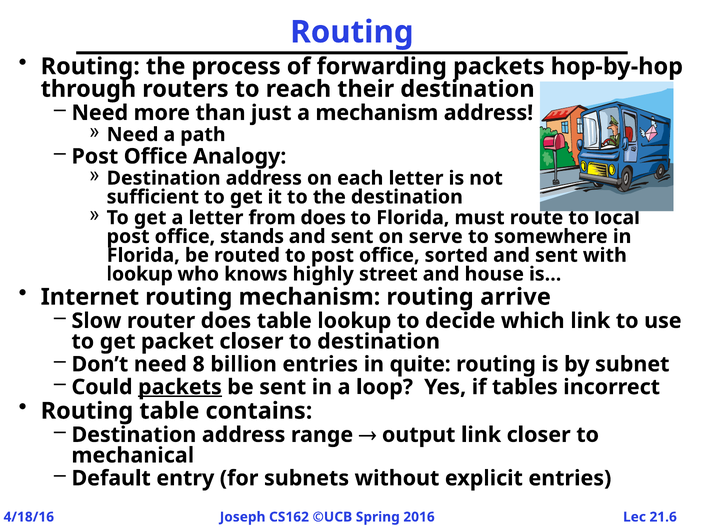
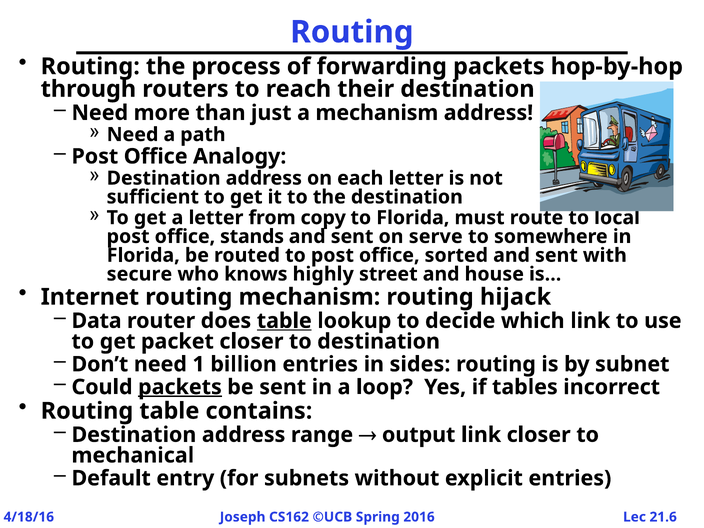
from does: does -> copy
lookup at (140, 274): lookup -> secure
arrive: arrive -> hijack
Slow: Slow -> Data
table at (284, 321) underline: none -> present
8: 8 -> 1
quite: quite -> sides
